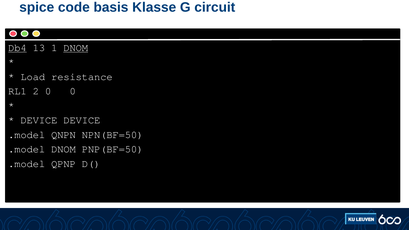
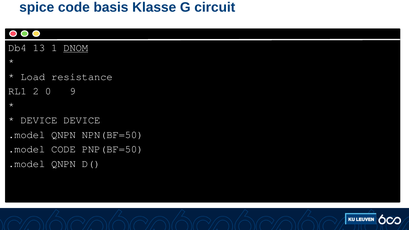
Db4 underline: present -> none
0 0: 0 -> 9
.model DNOM: DNOM -> CODE
QPNP at (63, 164): QPNP -> QNPN
